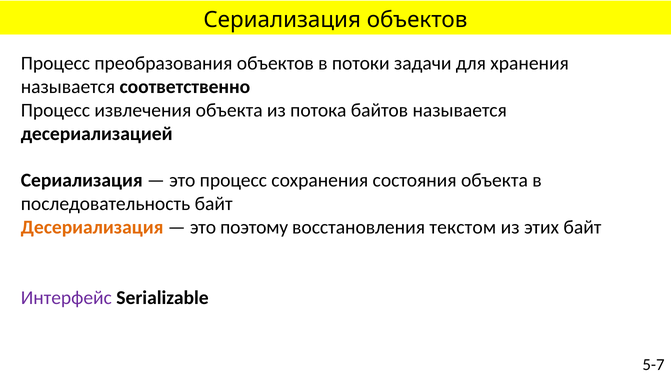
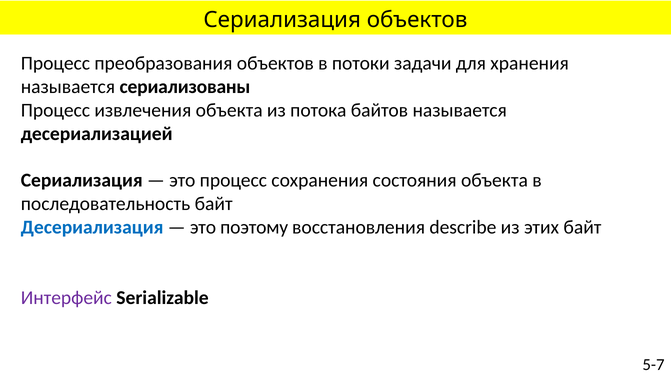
соответственно: соответственно -> сериализованы
Десериализация colour: orange -> blue
текстом: текстом -> describe
